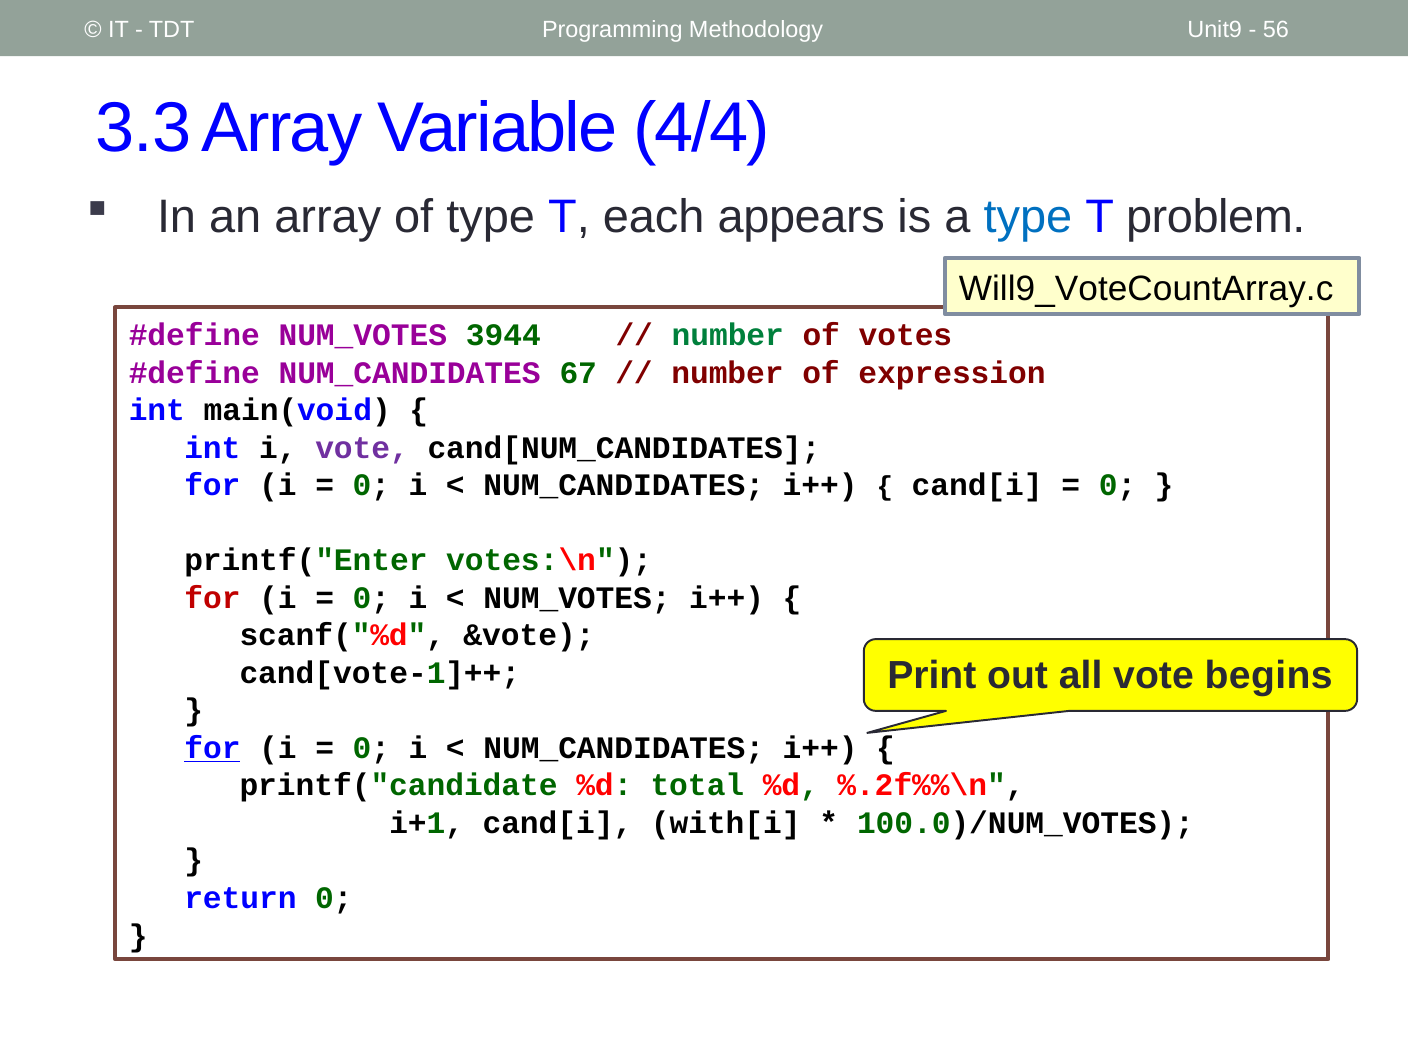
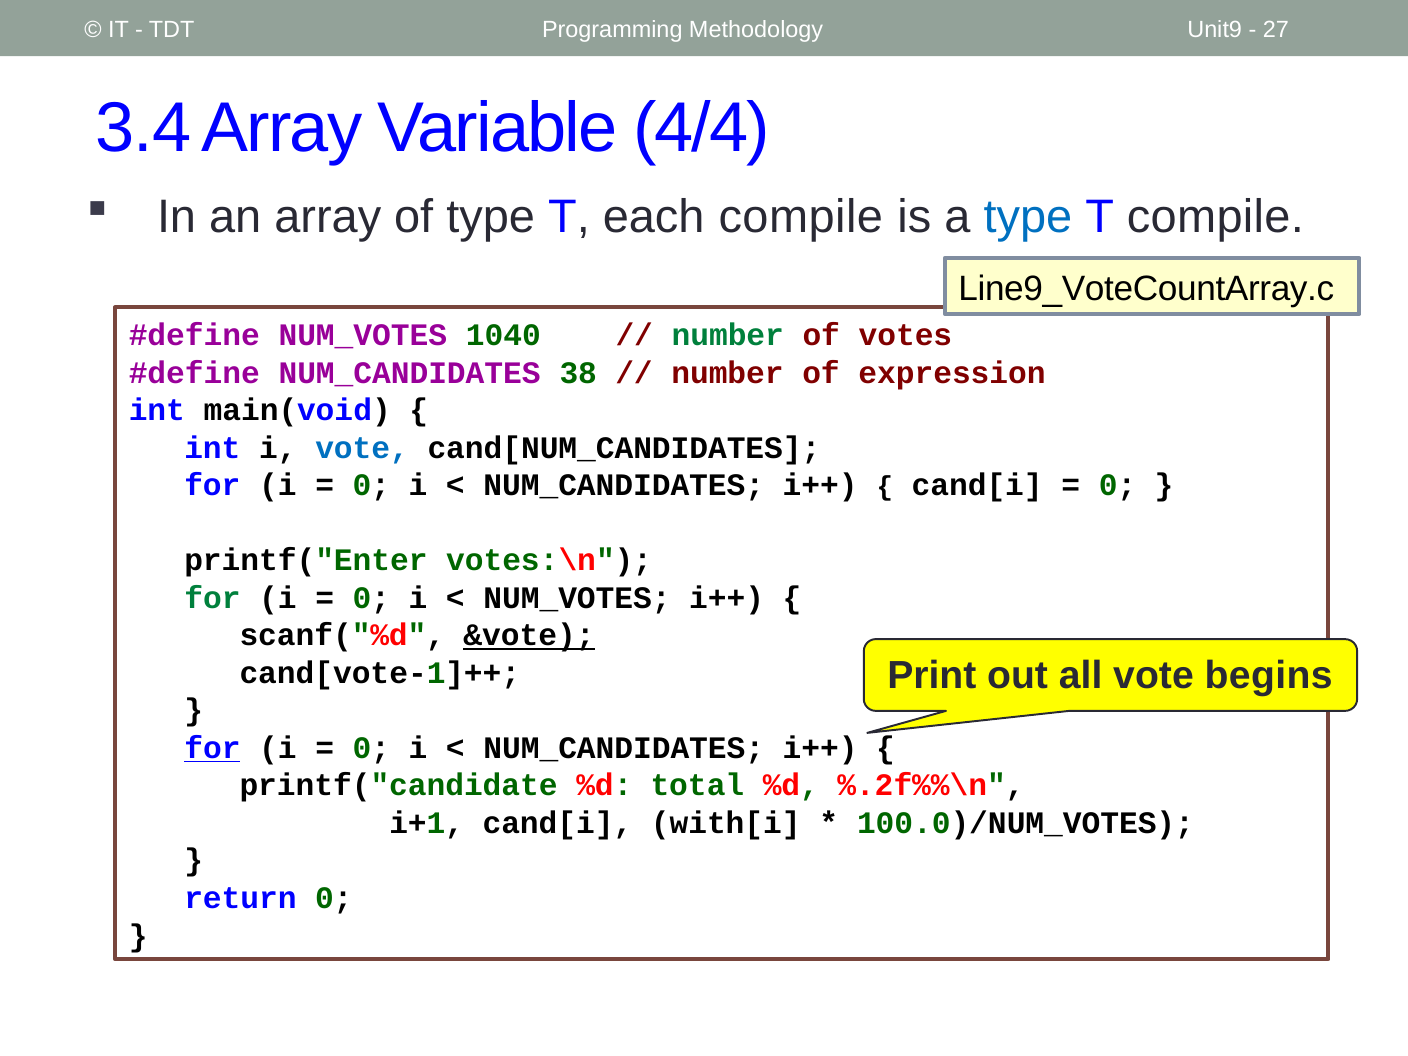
56: 56 -> 27
3.3: 3.3 -> 3.4
each appears: appears -> compile
T problem: problem -> compile
Will9_VoteCountArray.c: Will9_VoteCountArray.c -> Line9_VoteCountArray.c
3944: 3944 -> 1040
67: 67 -> 38
vote at (362, 448) colour: purple -> blue
for at (212, 598) colour: red -> green
&vote underline: none -> present
